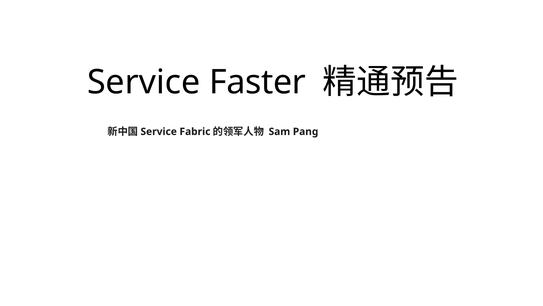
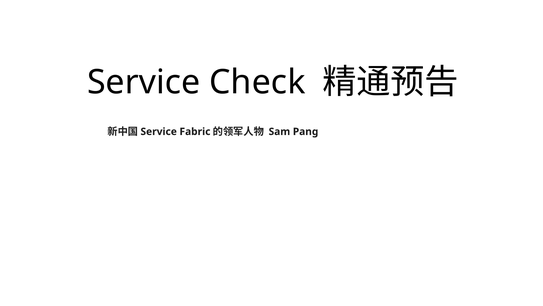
Faster: Faster -> Check
